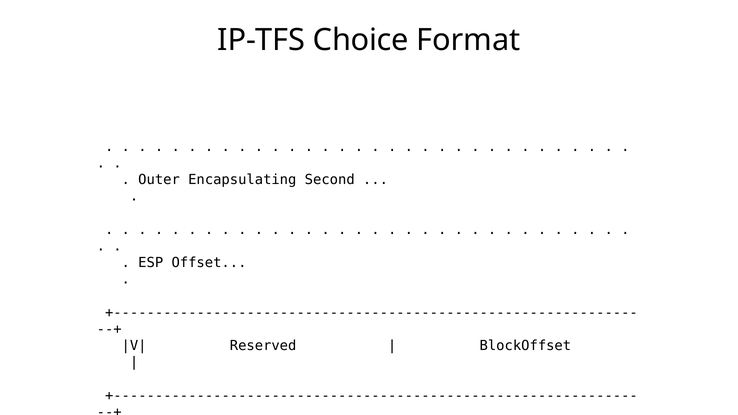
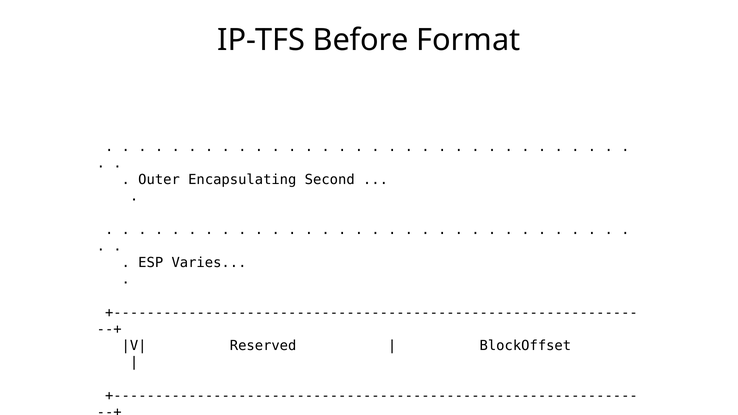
Choice: Choice -> Before
Offset: Offset -> Varies
